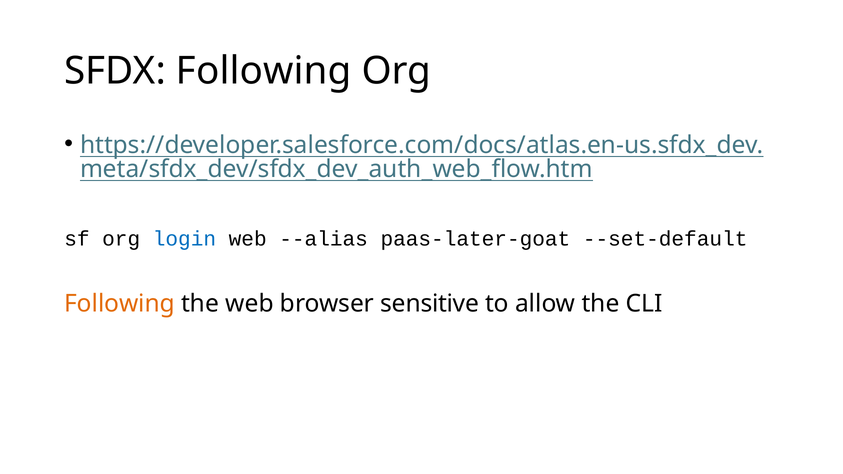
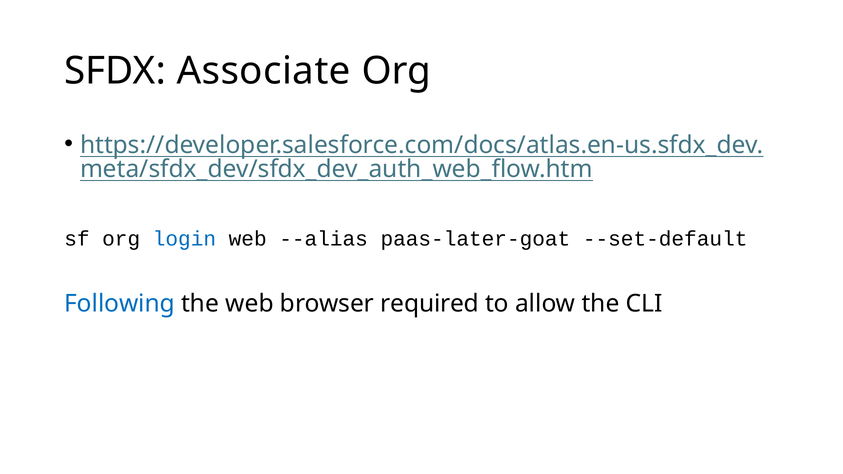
SFDX Following: Following -> Associate
Following at (120, 304) colour: orange -> blue
sensitive: sensitive -> required
